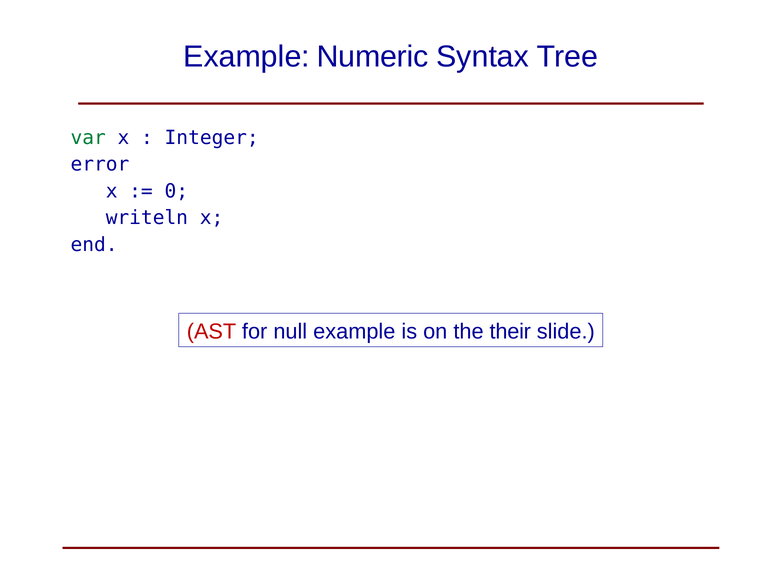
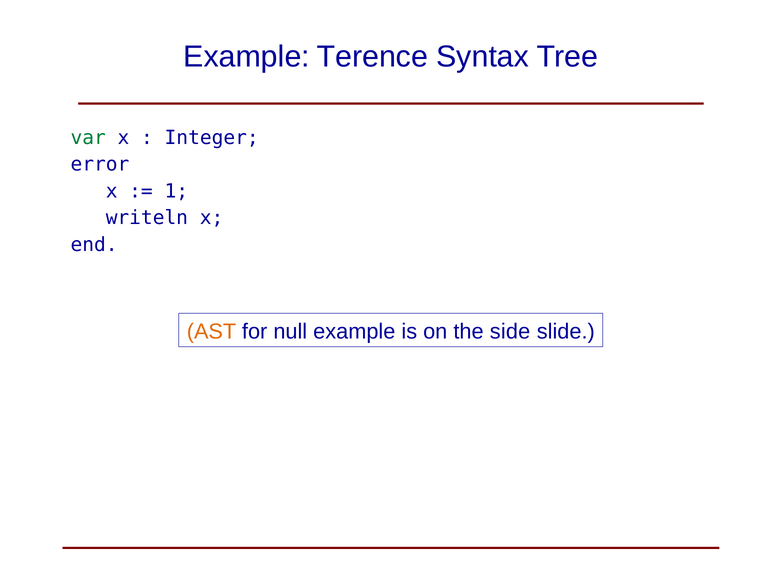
Numeric: Numeric -> Terence
0: 0 -> 1
AST colour: red -> orange
their: their -> side
